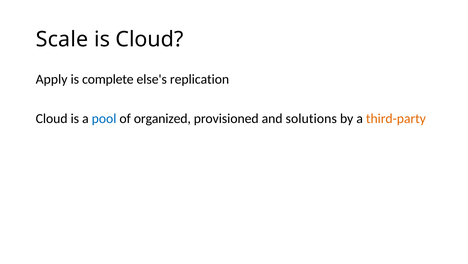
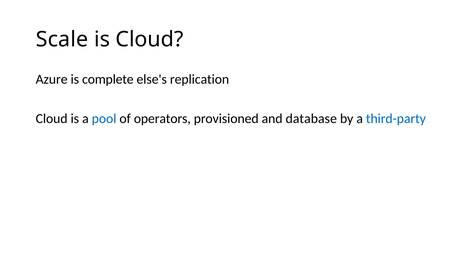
Apply: Apply -> Azure
organized: organized -> operators
solutions: solutions -> database
third-party colour: orange -> blue
